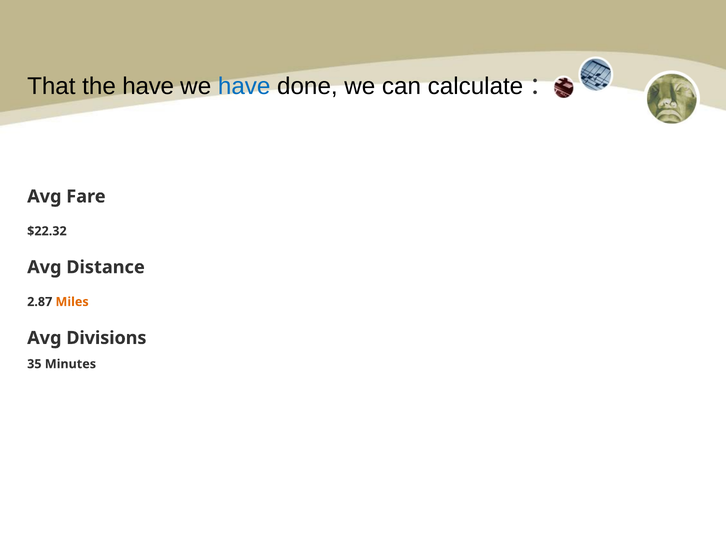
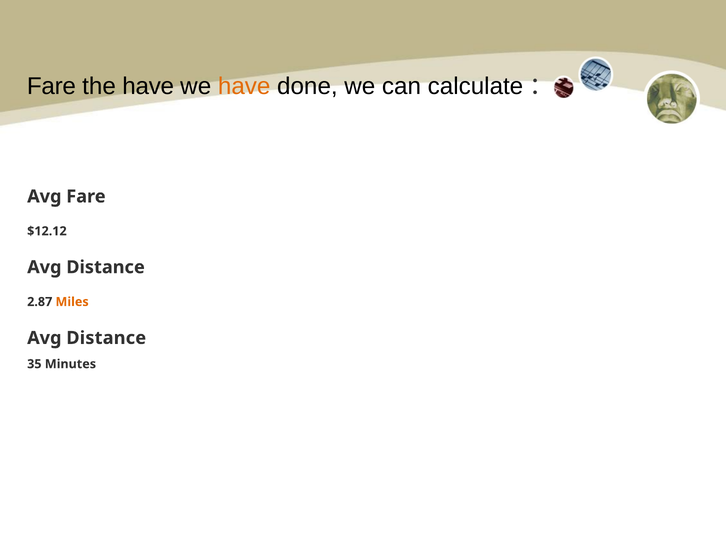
That at (51, 86): That -> Fare
have at (244, 86) colour: blue -> orange
$22.32: $22.32 -> $12.12
Divisions at (106, 338): Divisions -> Distance
